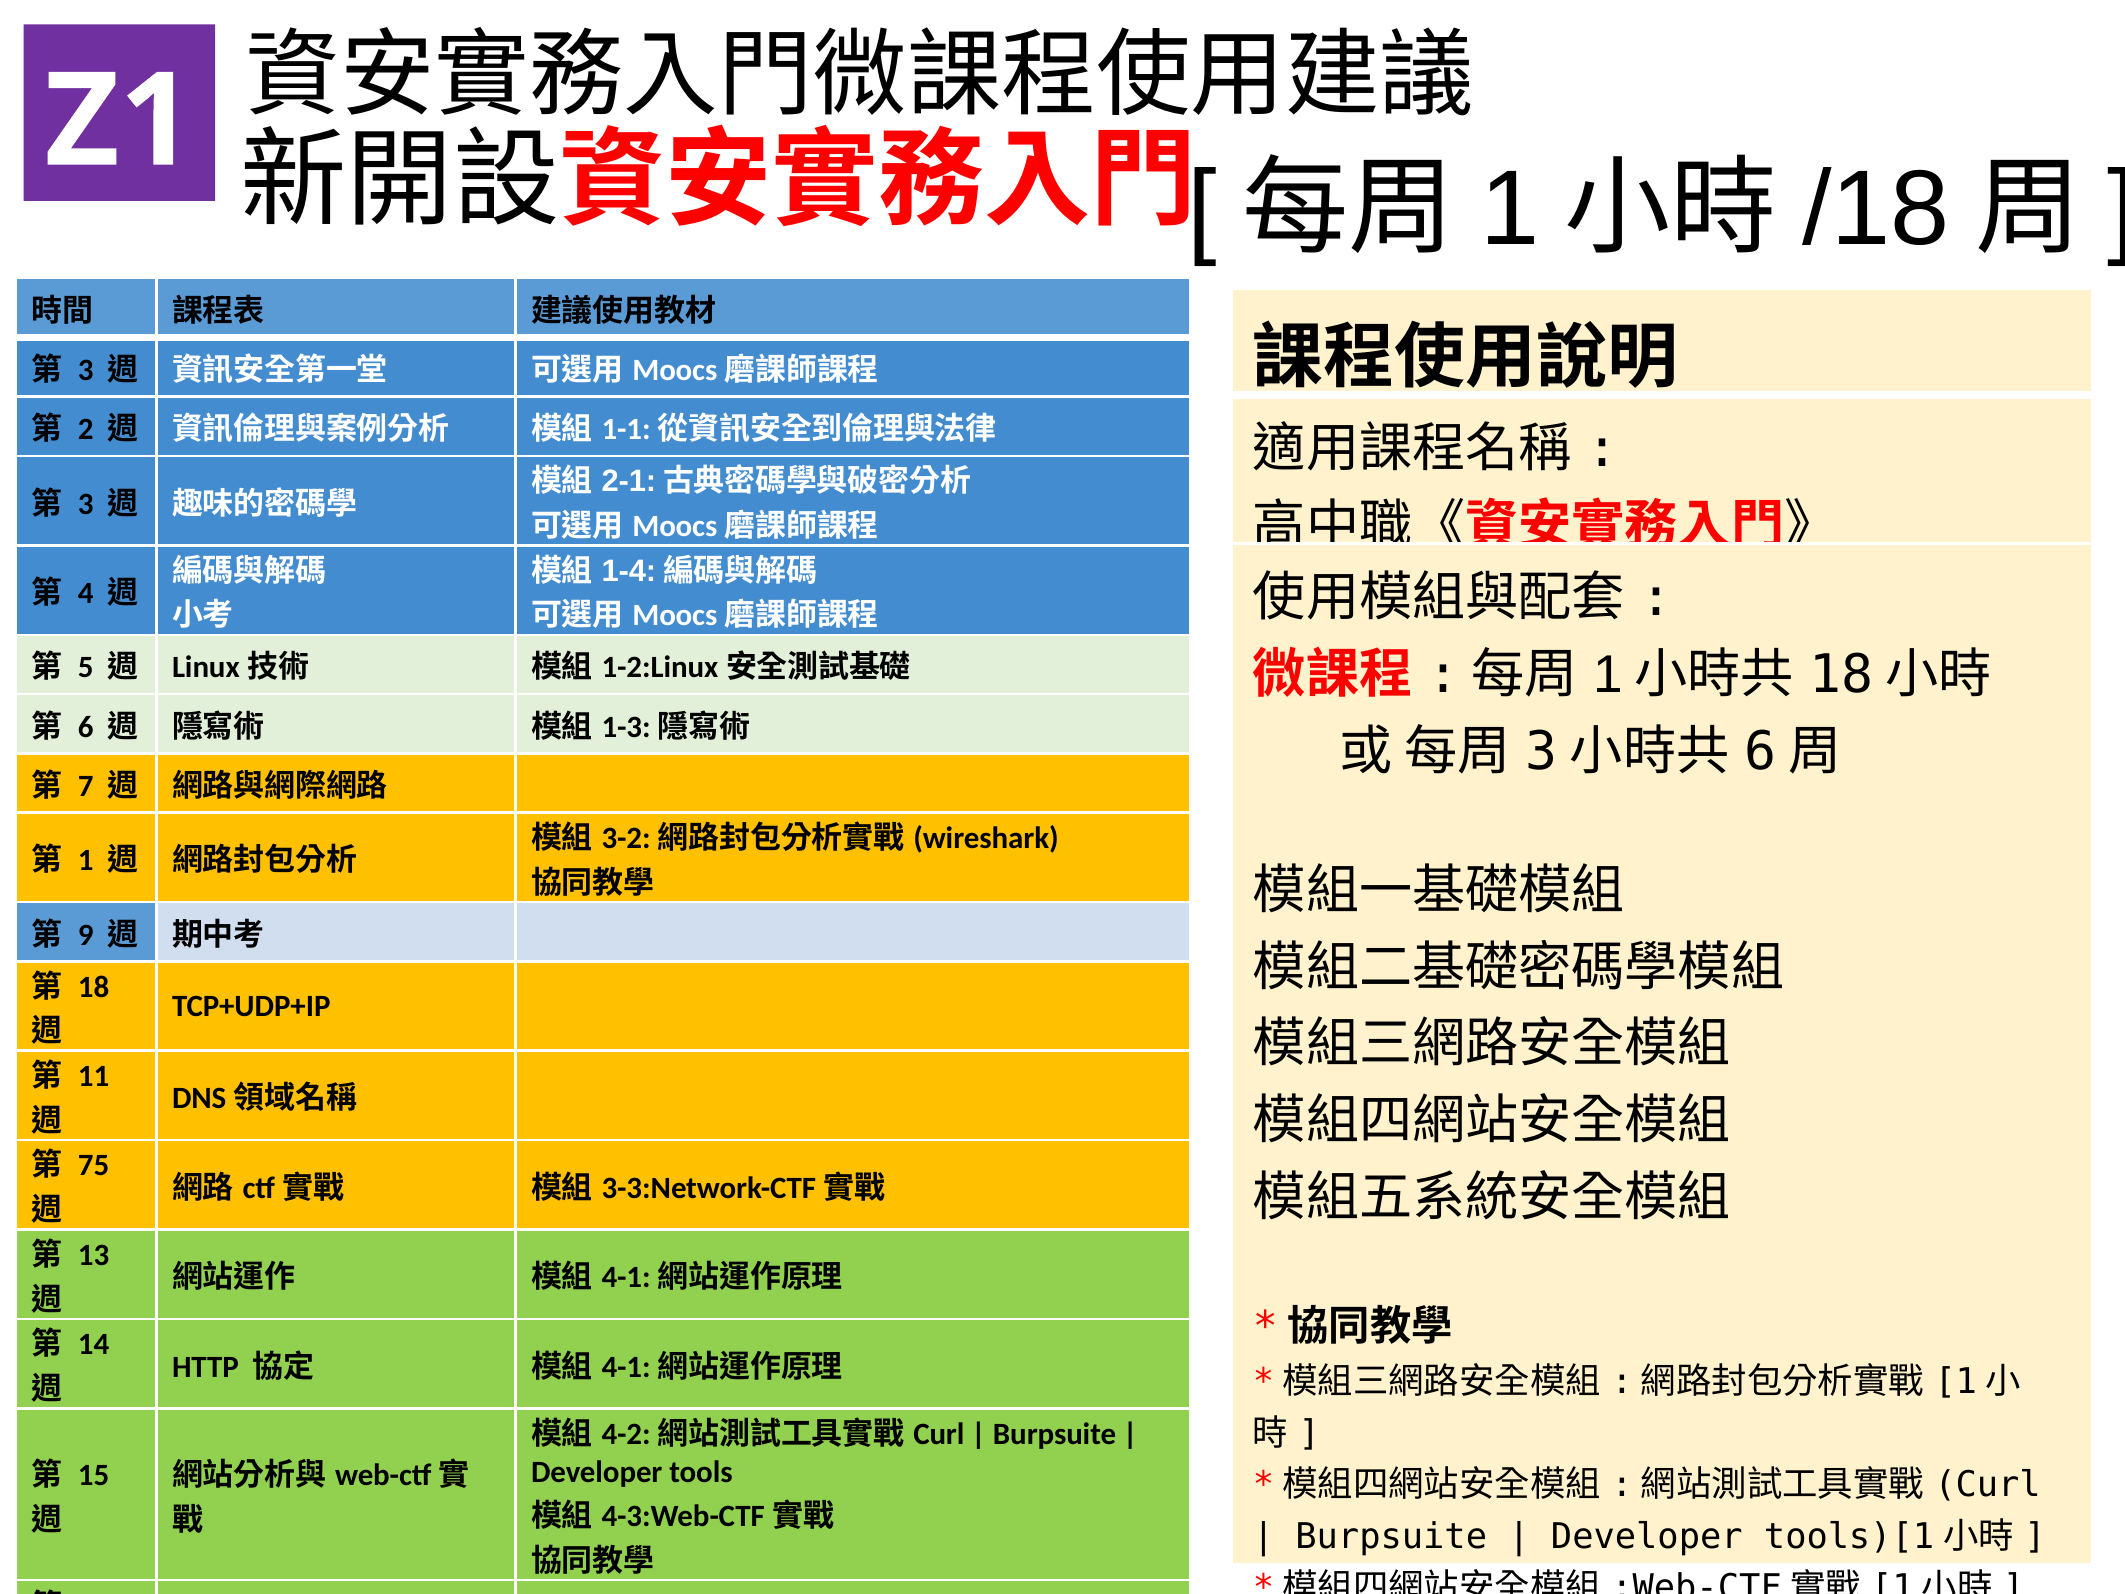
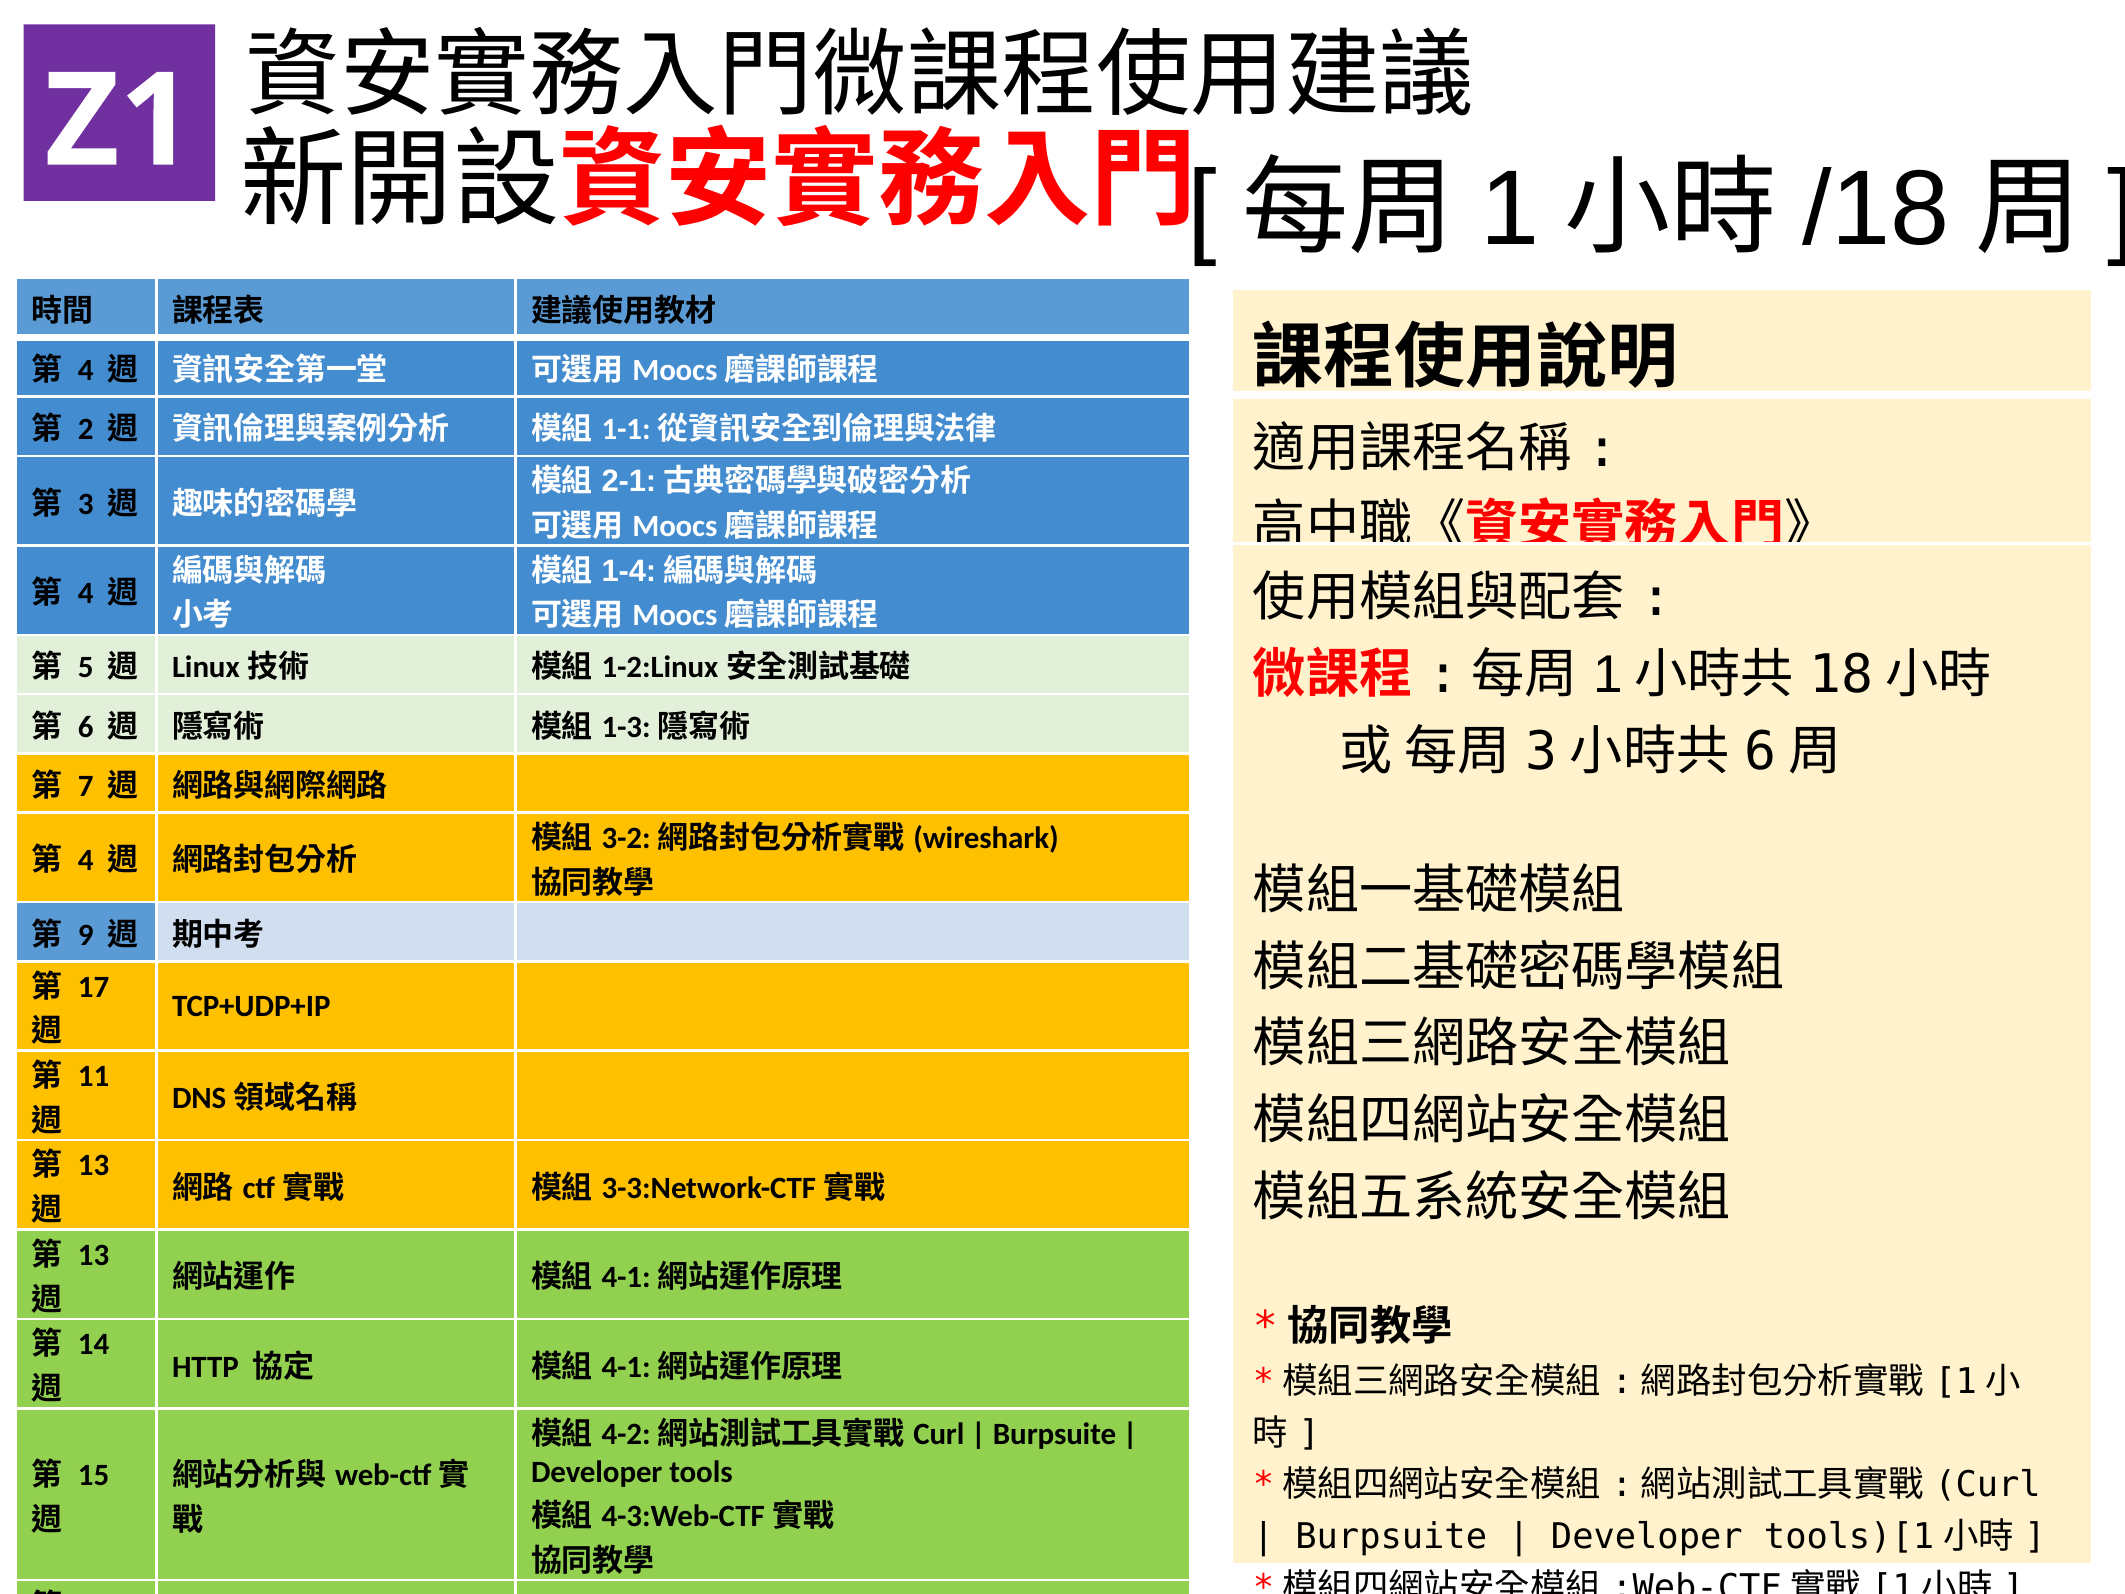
3 at (86, 370): 3 -> 4
1 at (86, 860): 1 -> 4
18 at (94, 987): 18 -> 17
75 at (94, 1166): 75 -> 13
